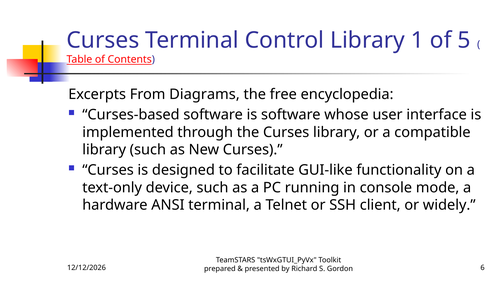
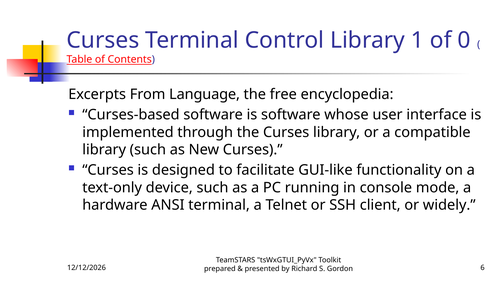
5: 5 -> 0
Diagrams: Diagrams -> Language
